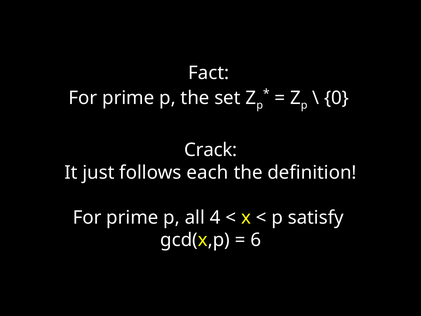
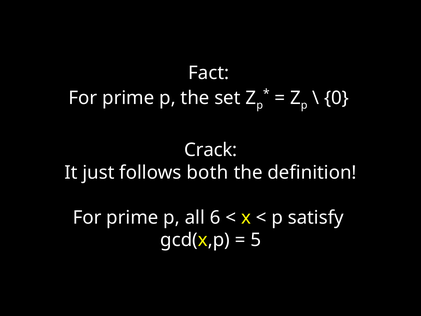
each: each -> both
4: 4 -> 6
6: 6 -> 5
